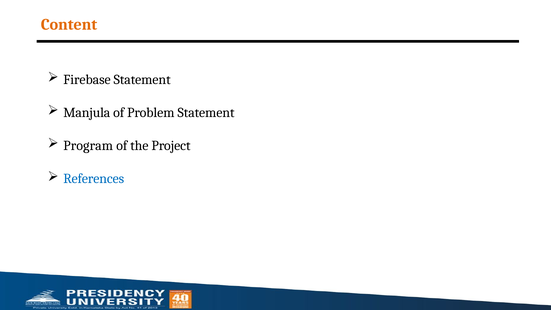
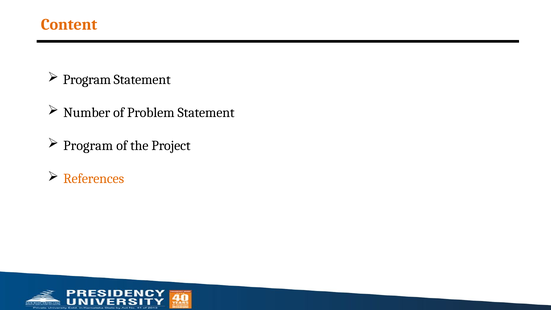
Firebase at (87, 79): Firebase -> Program
Manjula: Manjula -> Number
References colour: blue -> orange
